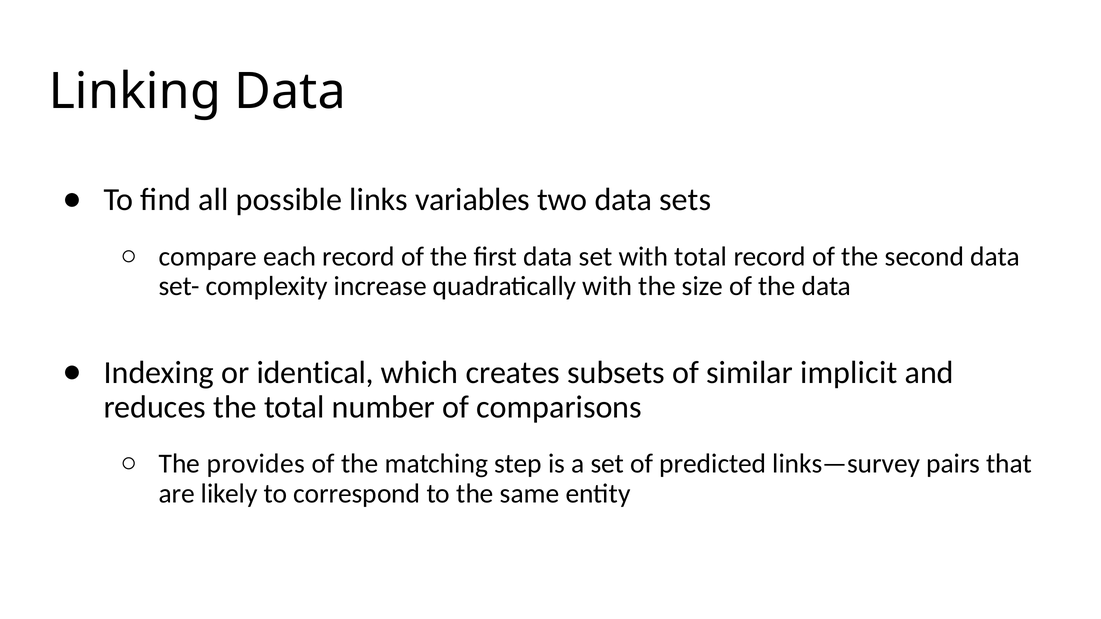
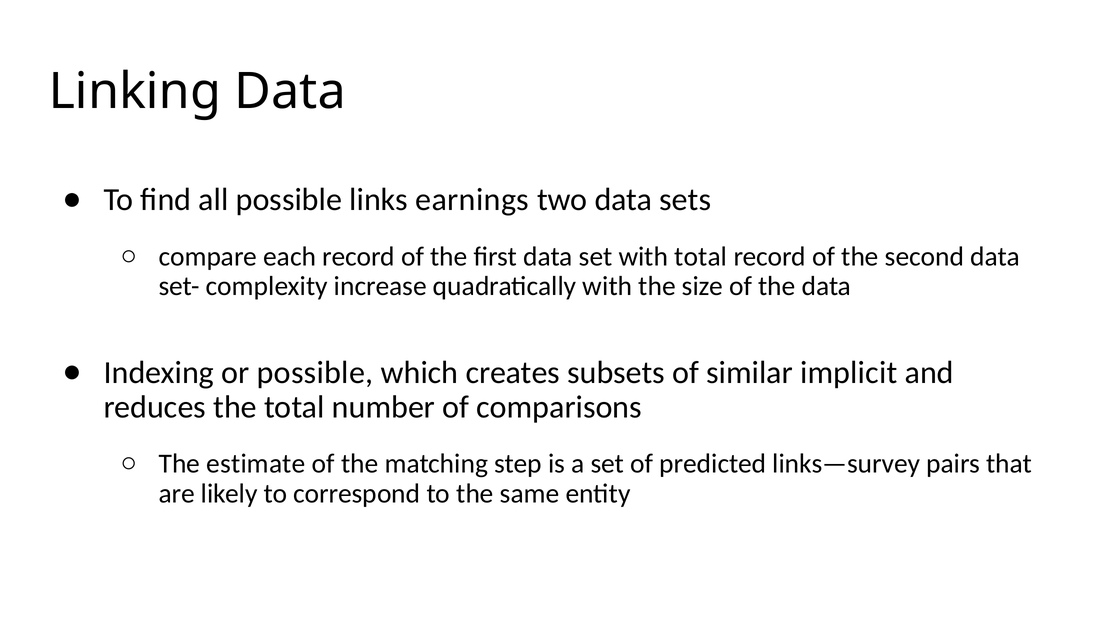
variables: variables -> earnings
or identical: identical -> possible
provides: provides -> estimate
